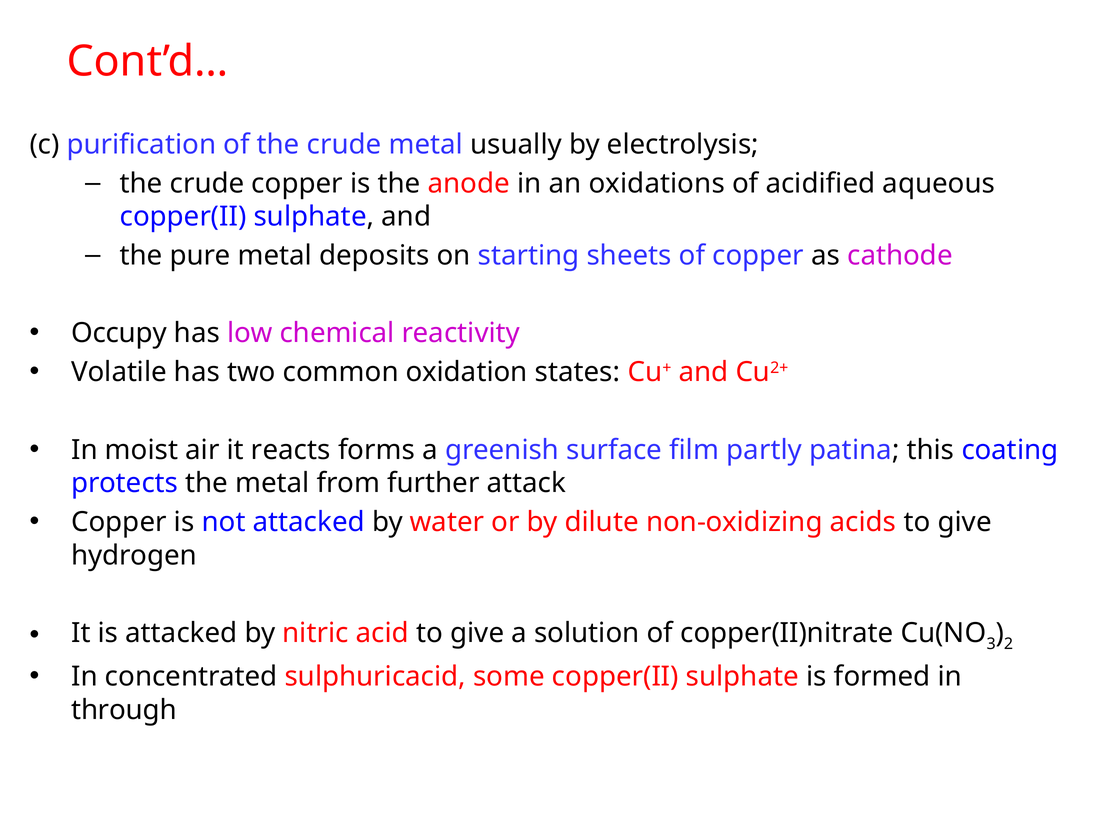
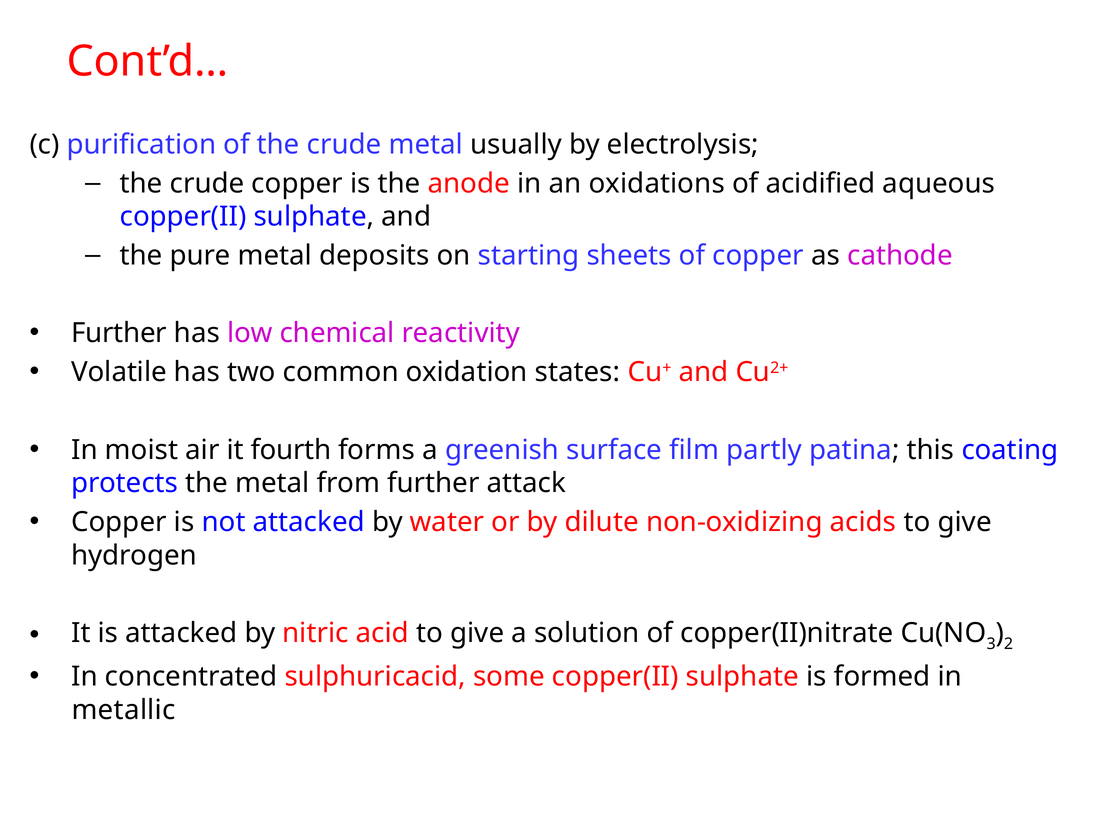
Occupy at (119, 333): Occupy -> Further
reacts: reacts -> fourth
through: through -> metallic
